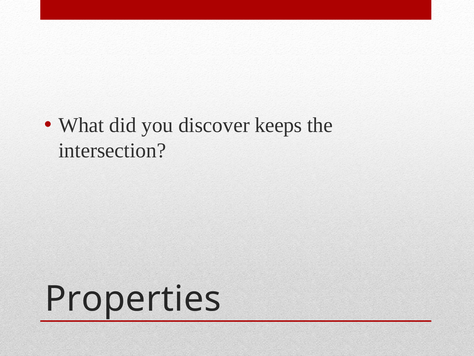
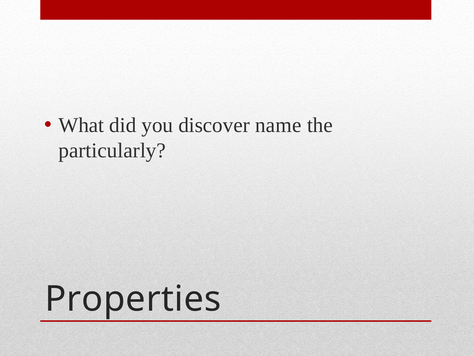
keeps: keeps -> name
intersection: intersection -> particularly
